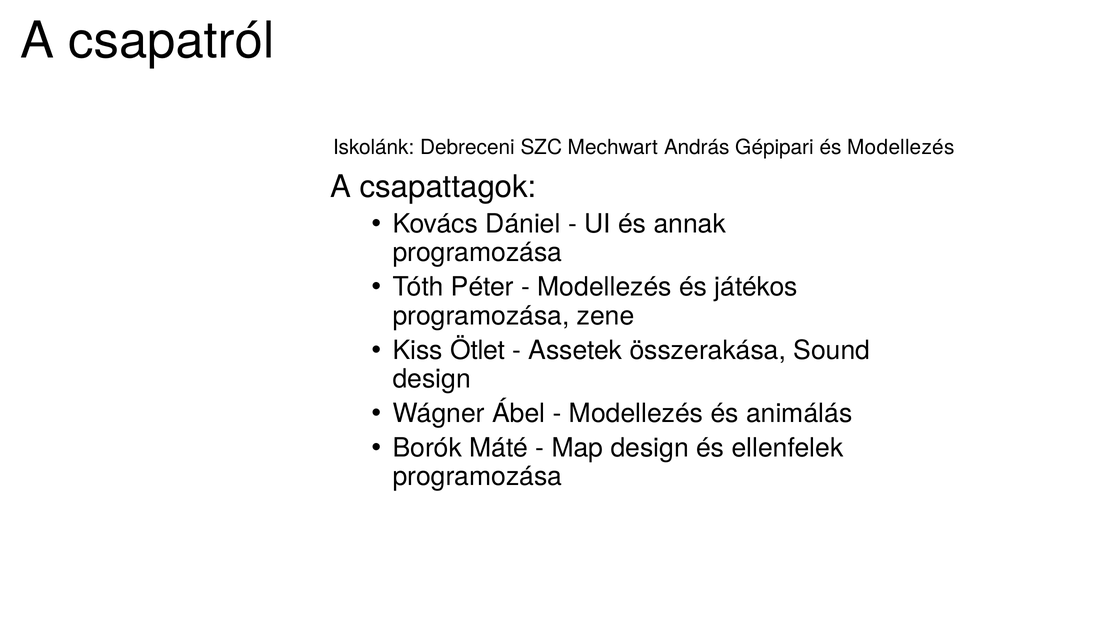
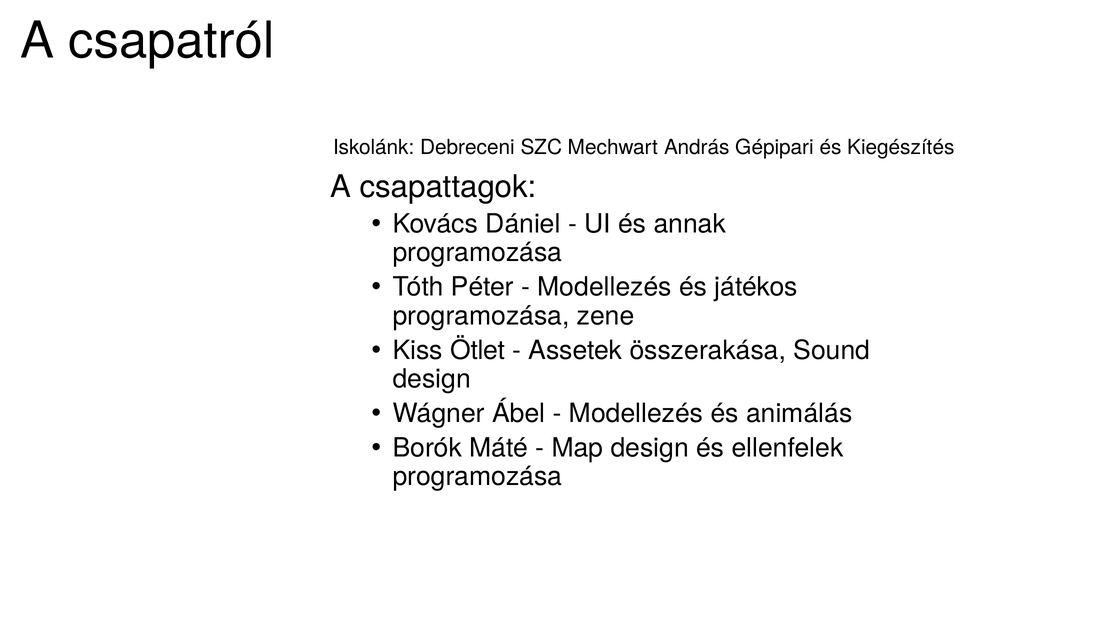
és Modellezés: Modellezés -> Kiegészítés
